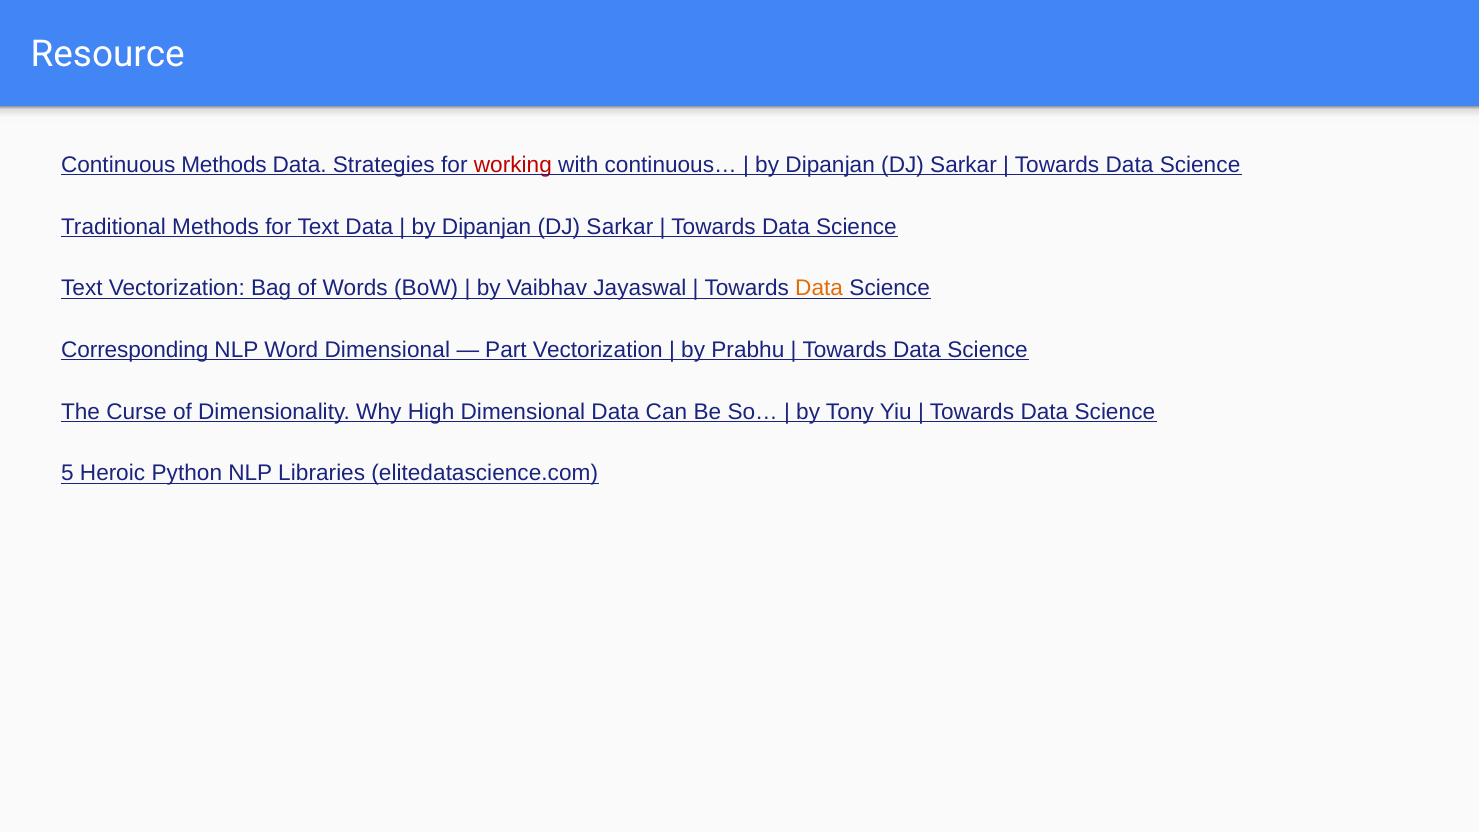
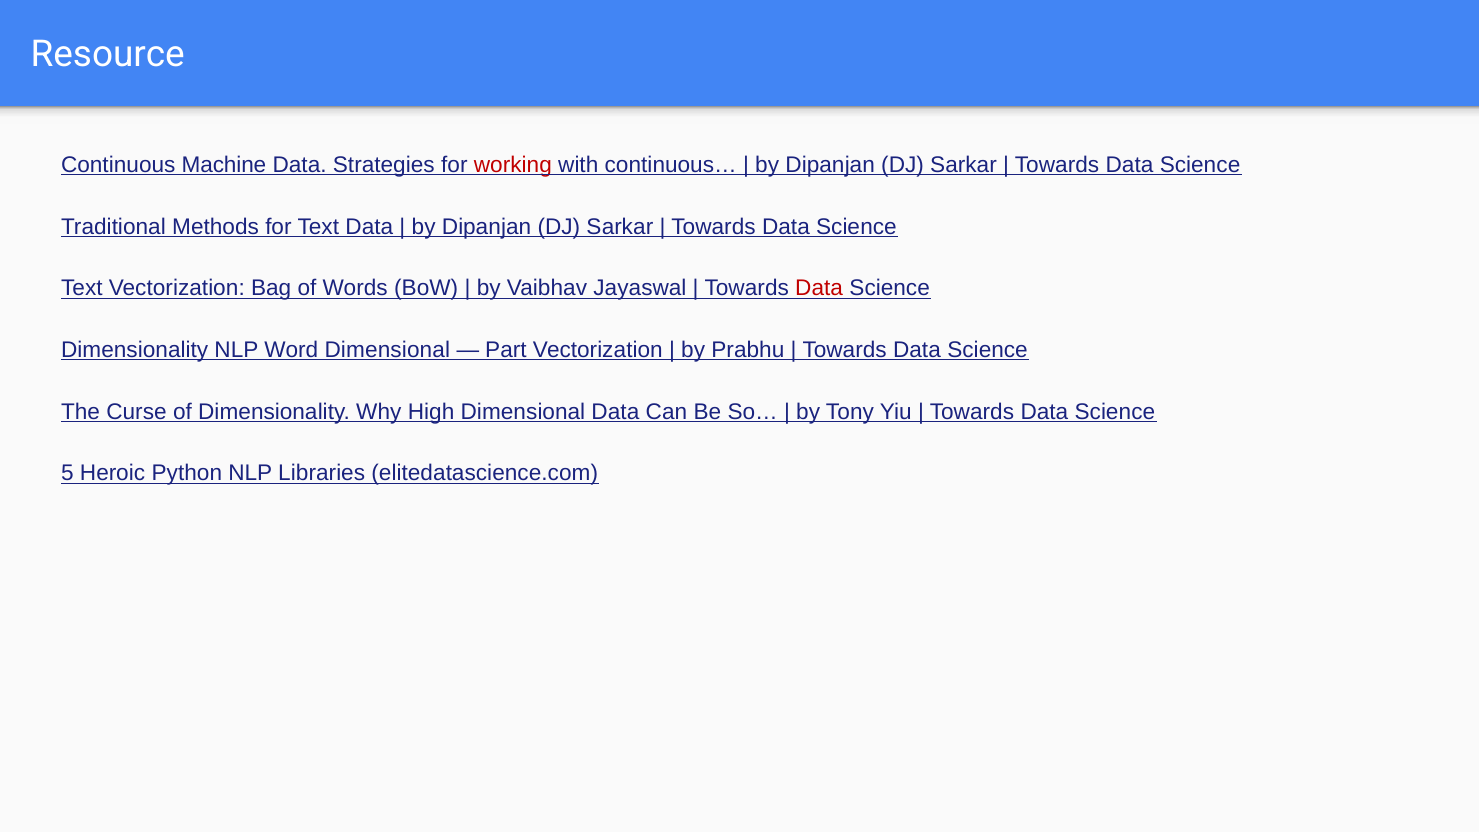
Continuous Methods: Methods -> Machine
Data at (819, 288) colour: orange -> red
Corresponding at (135, 350): Corresponding -> Dimensionality
